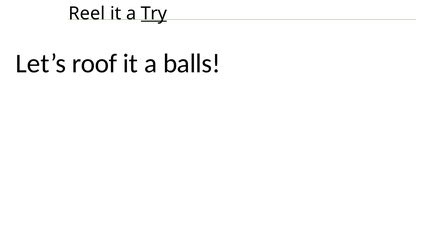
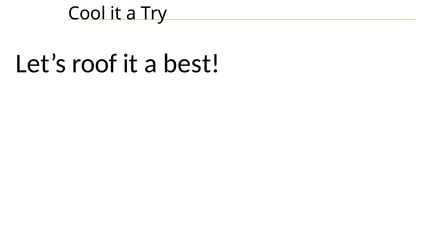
Reel: Reel -> Cool
Try underline: present -> none
balls: balls -> best
